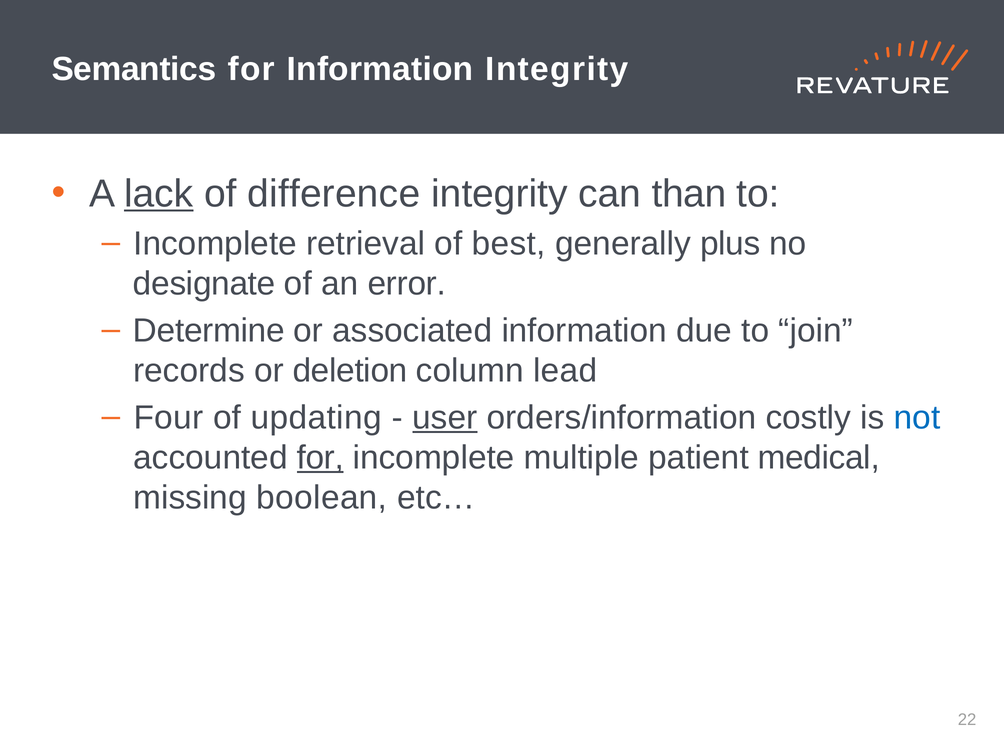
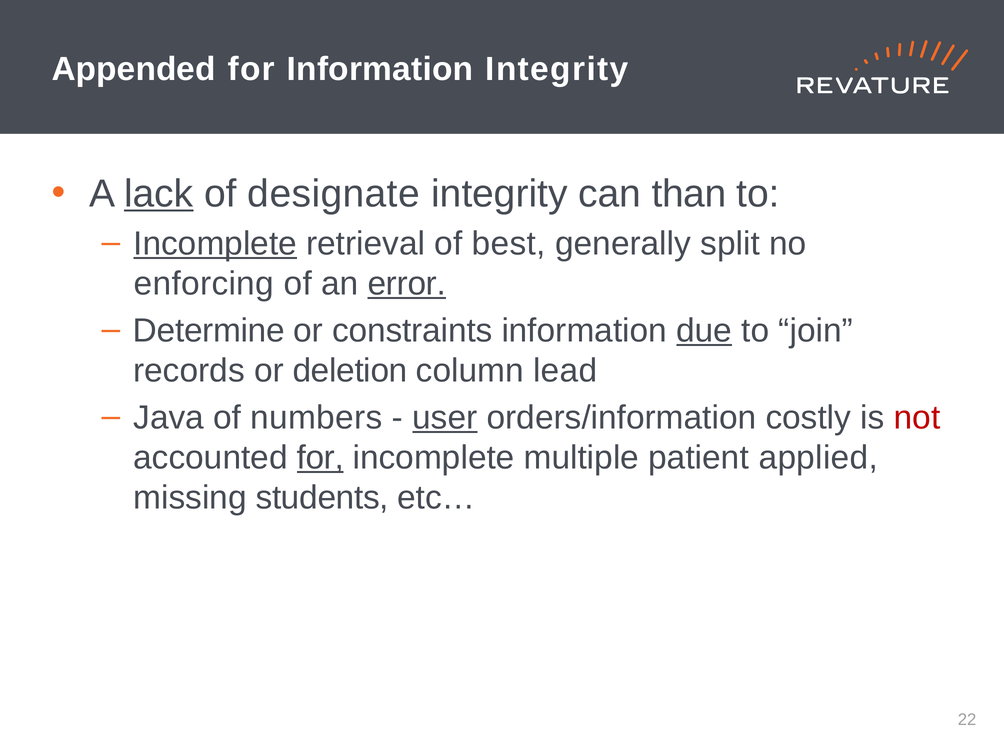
Semantics: Semantics -> Appended
difference: difference -> designate
Incomplete at (215, 244) underline: none -> present
plus: plus -> split
designate: designate -> enforcing
error underline: none -> present
associated: associated -> constraints
due underline: none -> present
Four: Four -> Java
updating: updating -> numbers
not colour: blue -> red
medical: medical -> applied
boolean: boolean -> students
